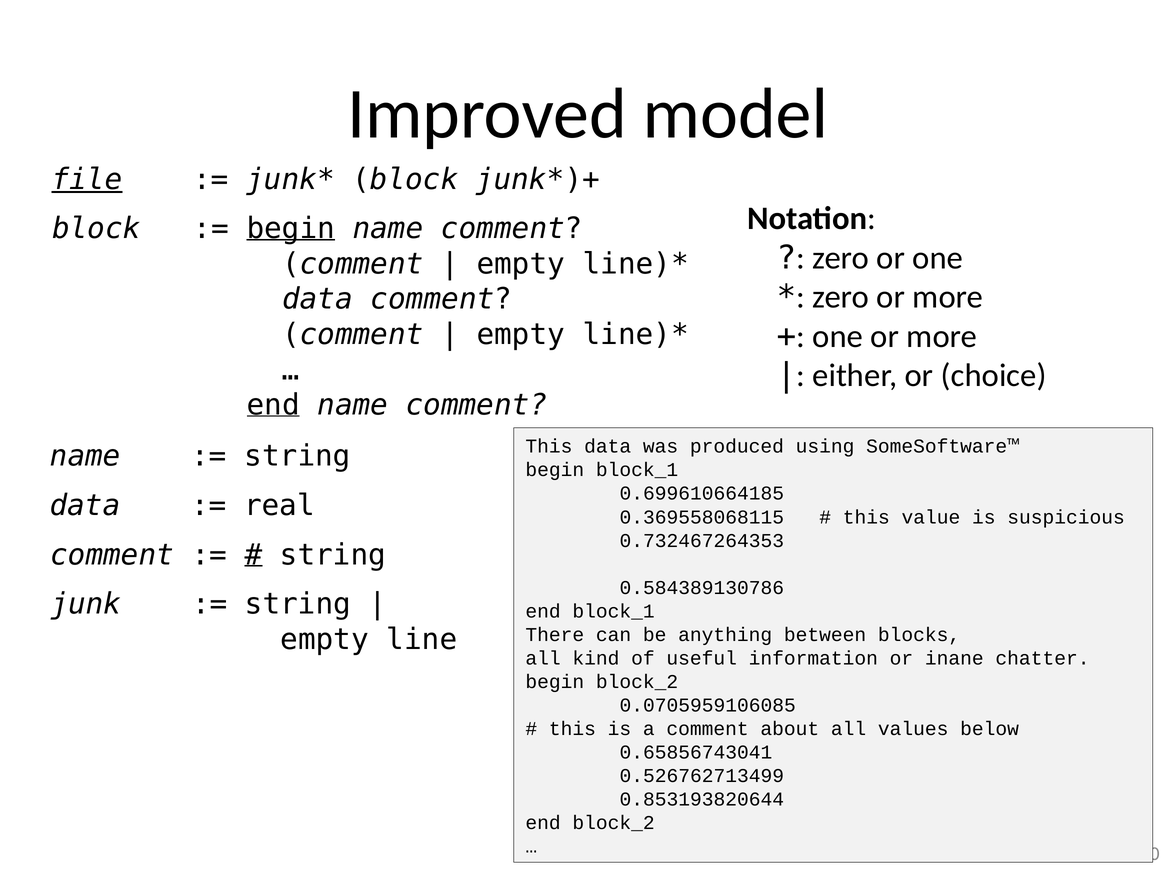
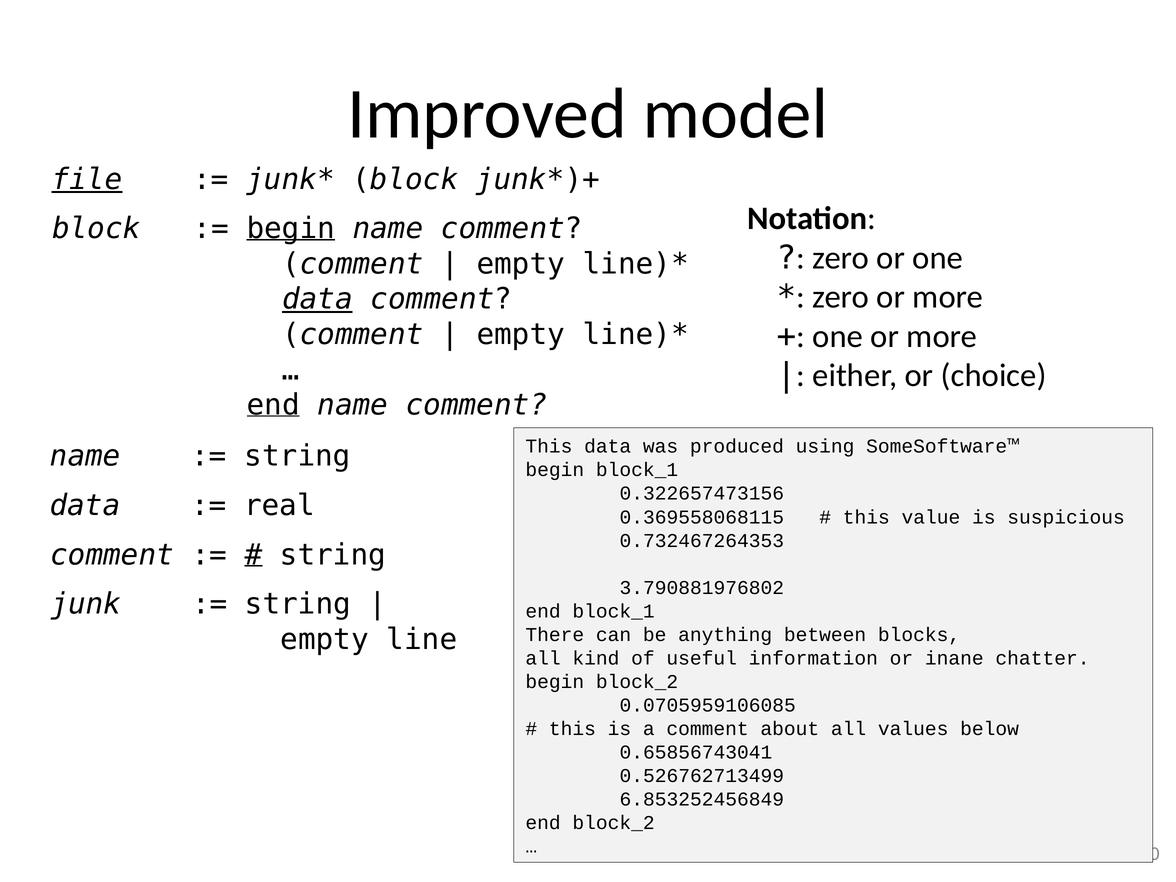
data at (317, 299) underline: none -> present
0.699610664185: 0.699610664185 -> 0.322657473156
0.584389130786: 0.584389130786 -> 3.790881976802
0.853193820644: 0.853193820644 -> 6.853252456849
